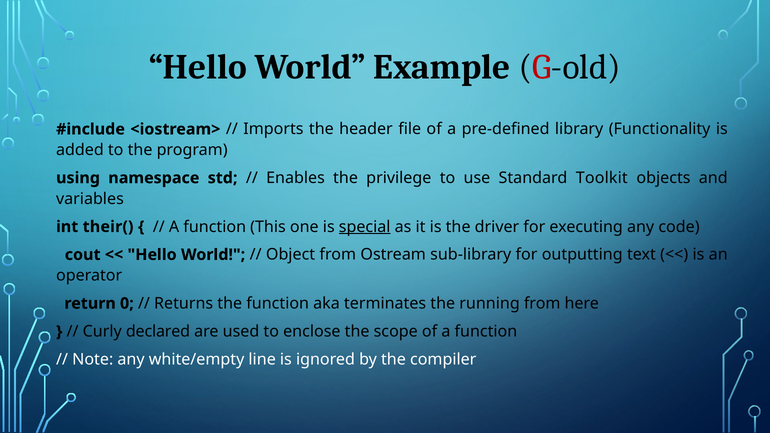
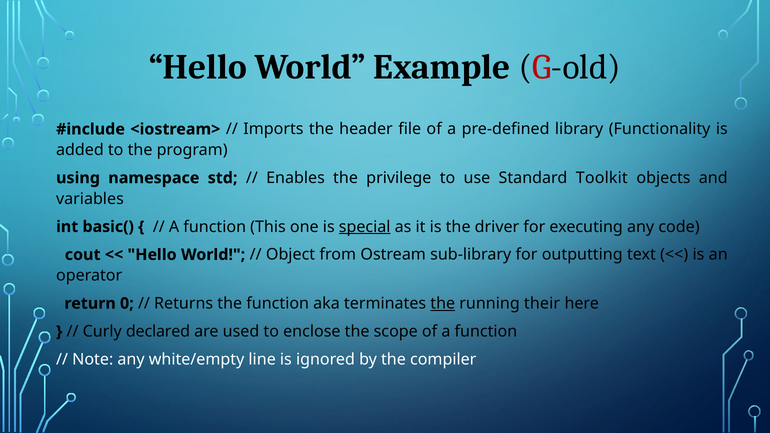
their(: their( -> basic(
the at (443, 304) underline: none -> present
running from: from -> their
